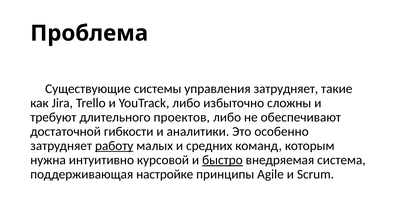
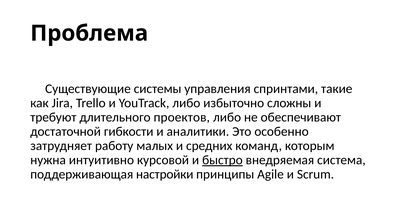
управления затрудняет: затрудняет -> спринтами
работу underline: present -> none
настройке: настройке -> настройки
